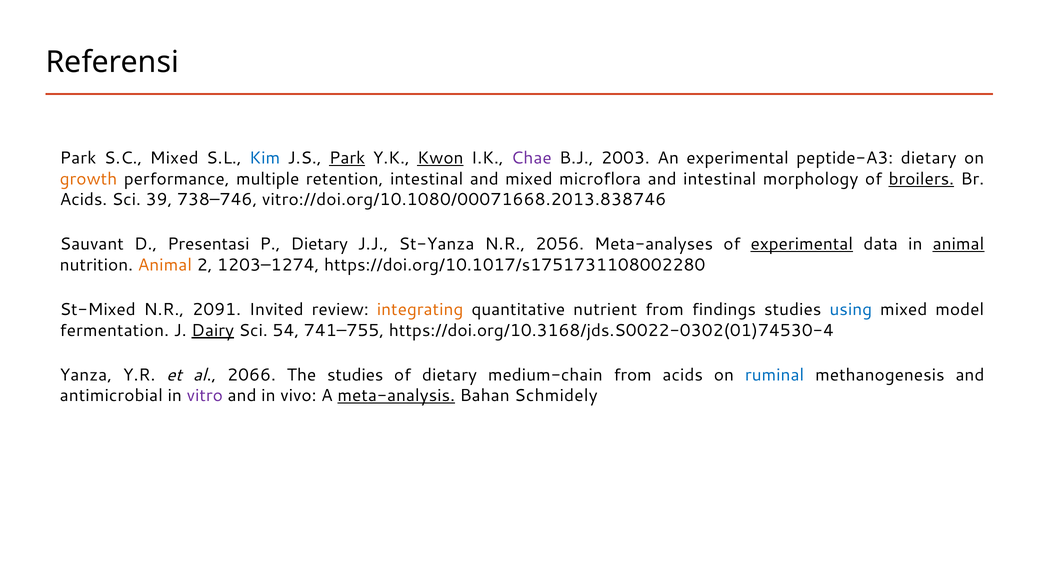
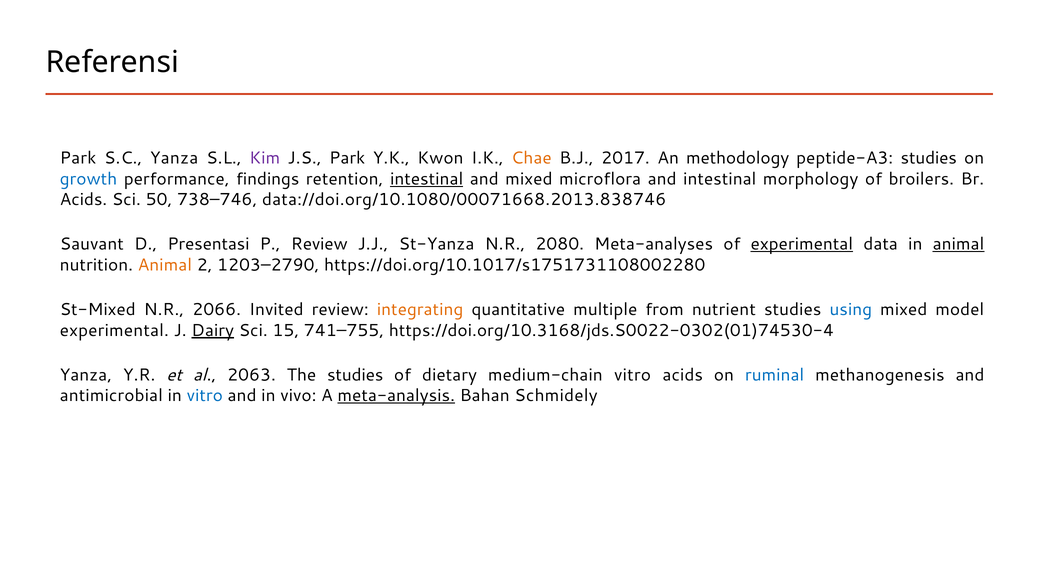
S.C Mixed: Mixed -> Yanza
Kim colour: blue -> purple
Park at (347, 158) underline: present -> none
Kwon underline: present -> none
Chae colour: purple -> orange
2003: 2003 -> 2017
An experimental: experimental -> methodology
peptide-A3 dietary: dietary -> studies
growth colour: orange -> blue
multiple: multiple -> findings
intestinal at (427, 179) underline: none -> present
broilers underline: present -> none
39: 39 -> 50
vitro://doi.org/10.1080/00071668.2013.838746: vitro://doi.org/10.1080/00071668.2013.838746 -> data://doi.org/10.1080/00071668.2013.838746
P Dietary: Dietary -> Review
2056: 2056 -> 2080
1203–1274: 1203–1274 -> 1203–2790
2091: 2091 -> 2066
nutrient: nutrient -> multiple
findings: findings -> nutrient
fermentation at (114, 331): fermentation -> experimental
54: 54 -> 15
2066: 2066 -> 2063
medium-chain from: from -> vitro
vitro at (205, 396) colour: purple -> blue
